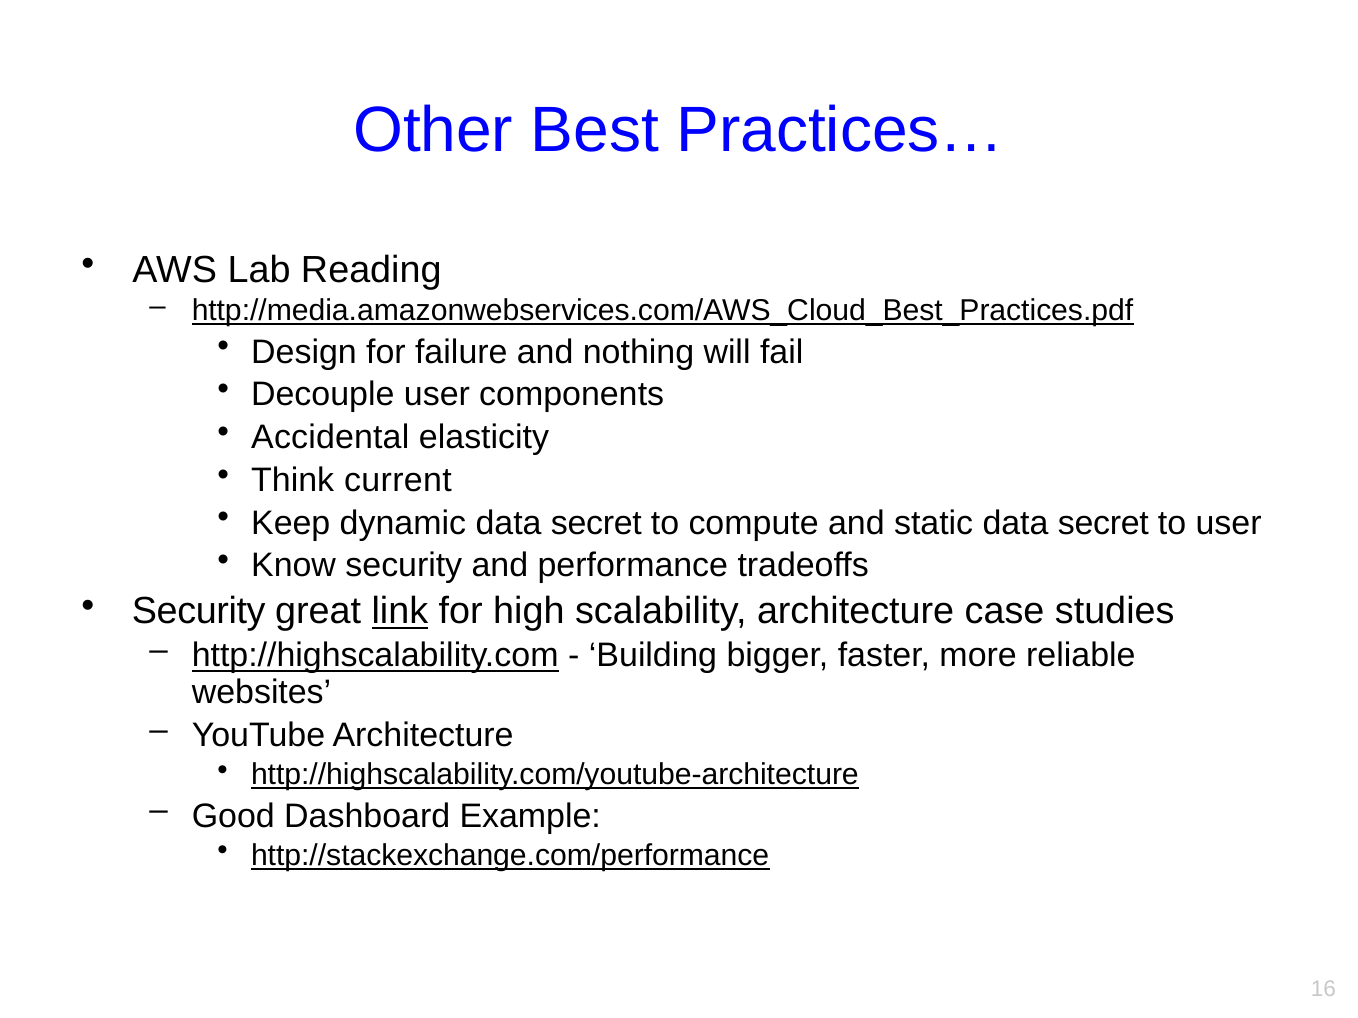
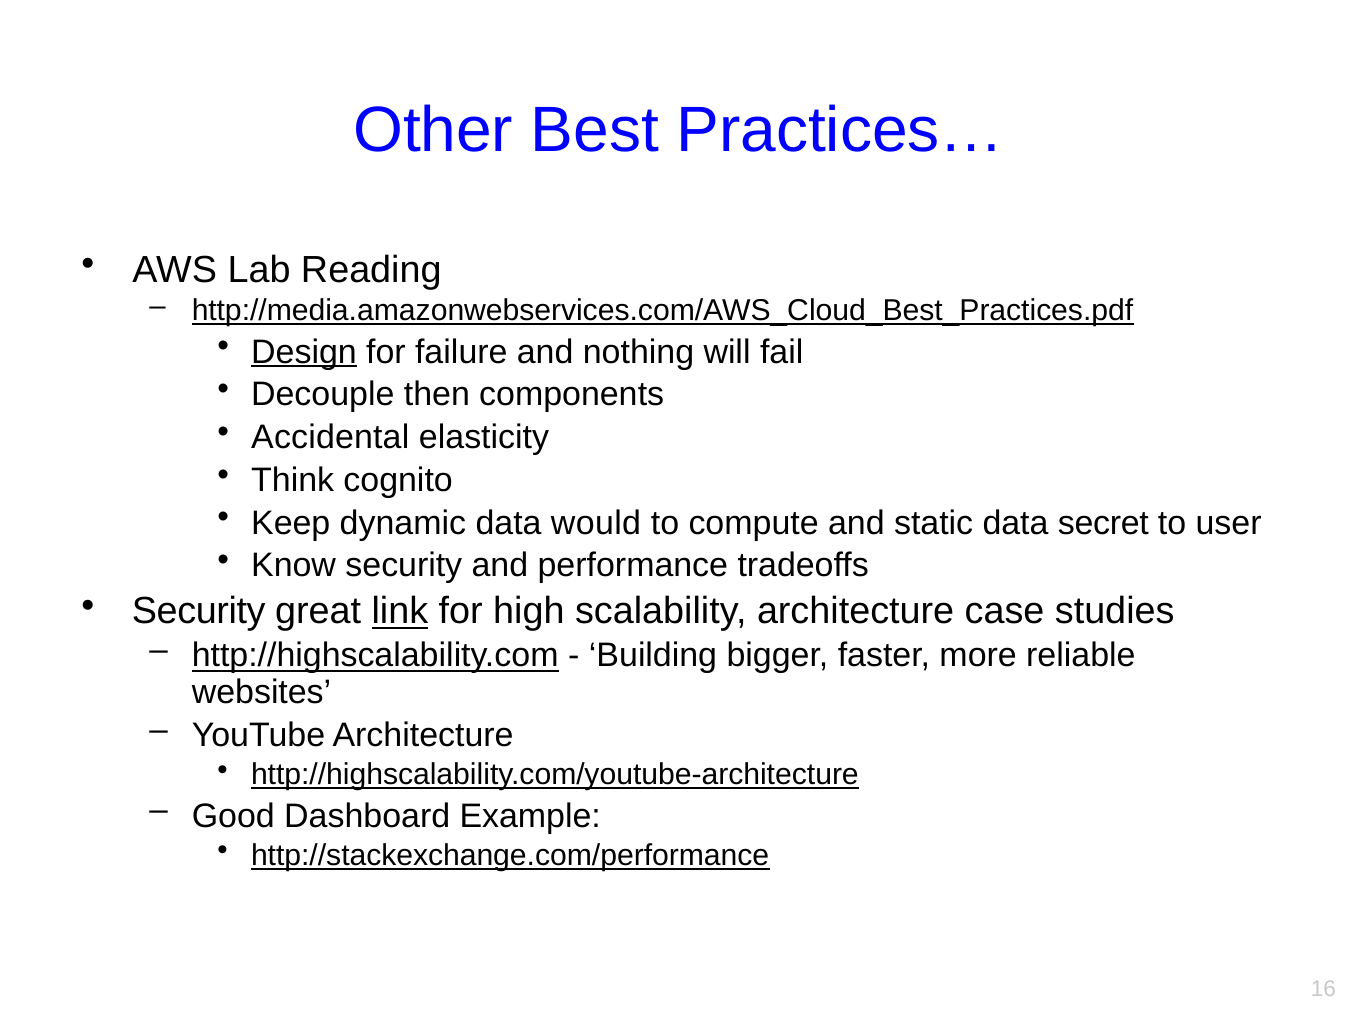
Design underline: none -> present
Decouple user: user -> then
current: current -> cognito
dynamic data secret: secret -> would
